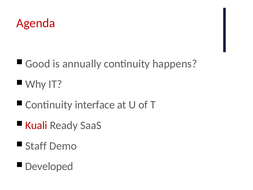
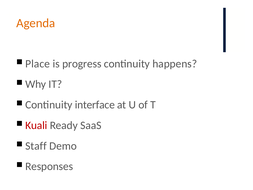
Agenda colour: red -> orange
Good: Good -> Place
annually: annually -> progress
Developed: Developed -> Responses
